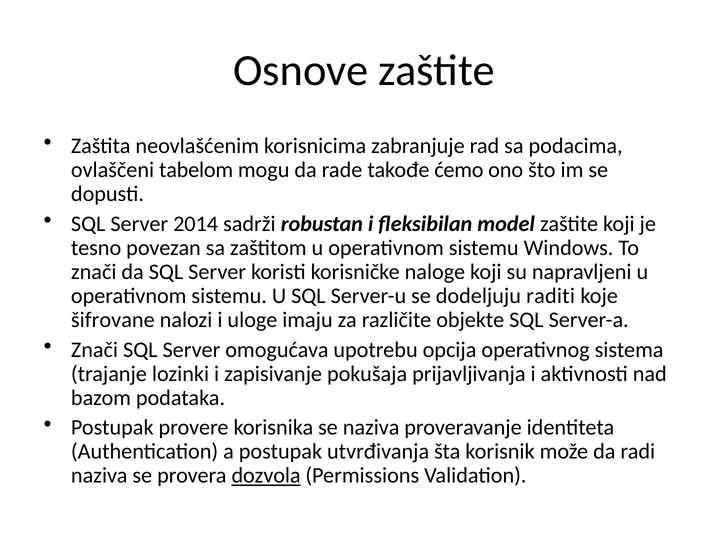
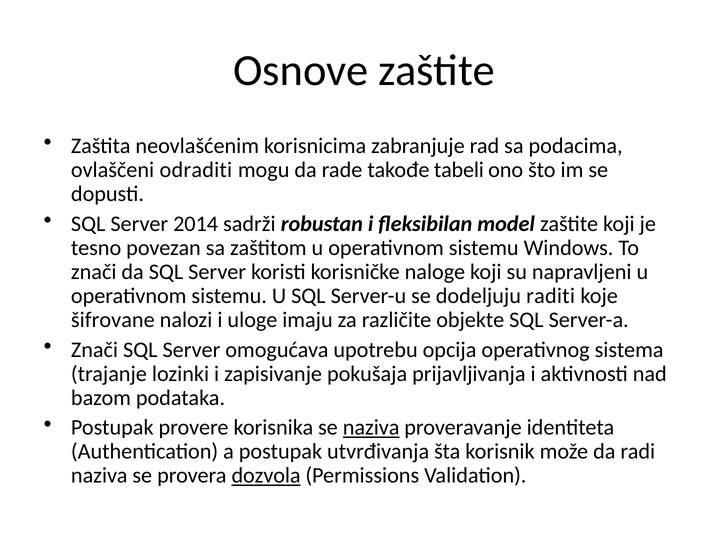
tabelom: tabelom -> odraditi
ćemo: ćemo -> tabeli
naziva at (371, 428) underline: none -> present
